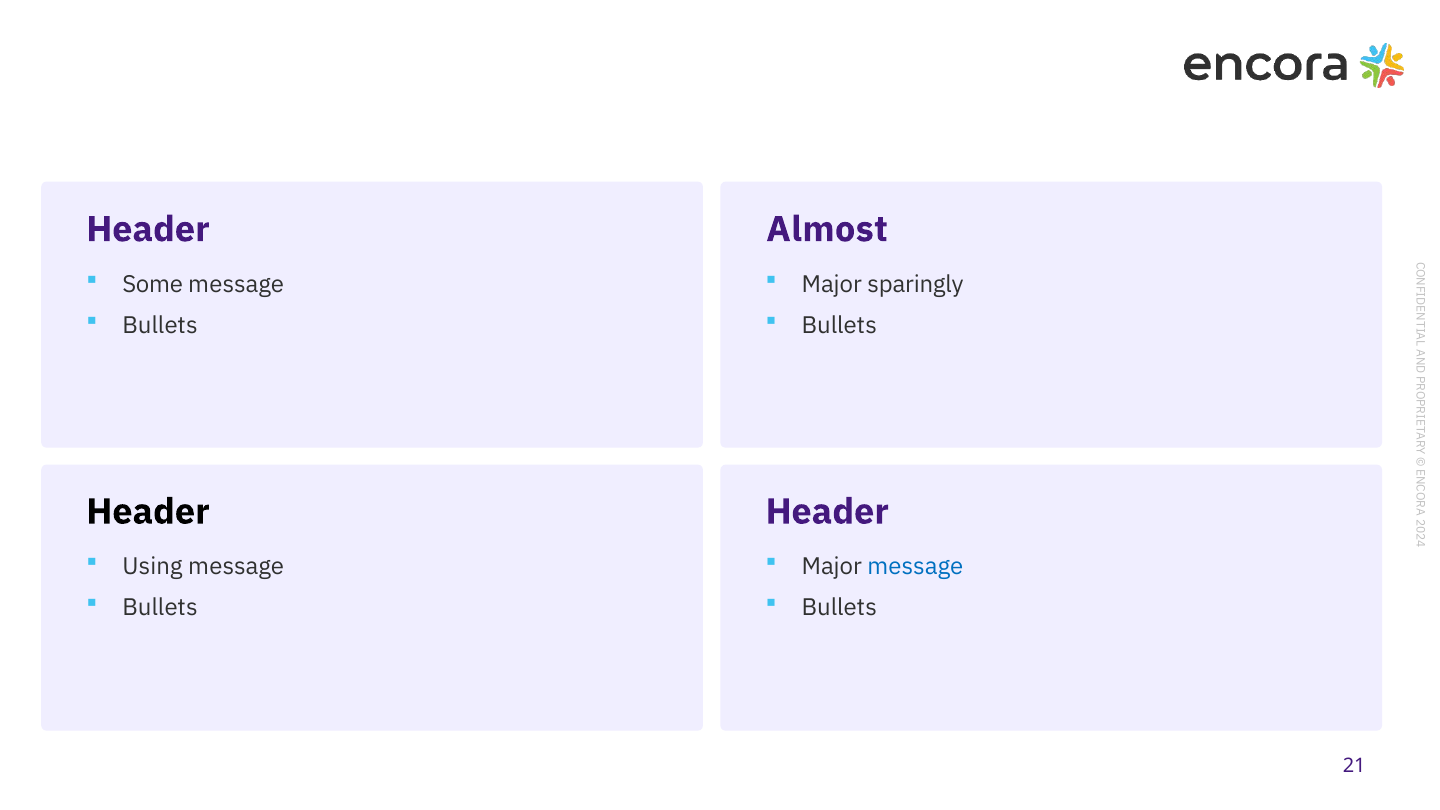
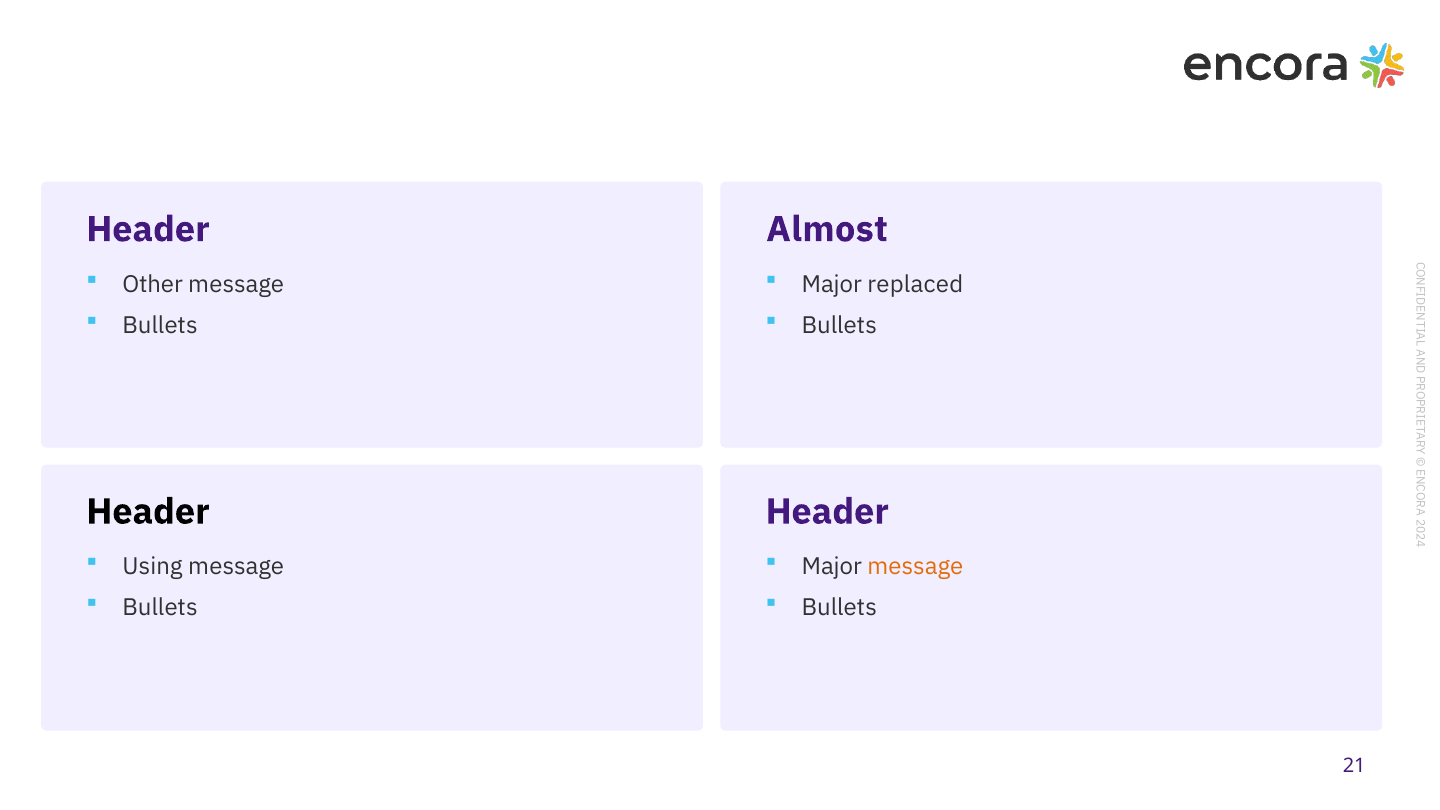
Some: Some -> Other
sparingly: sparingly -> replaced
message at (915, 567) colour: blue -> orange
